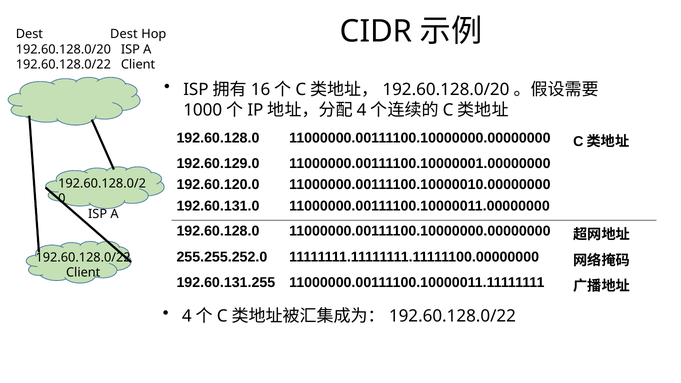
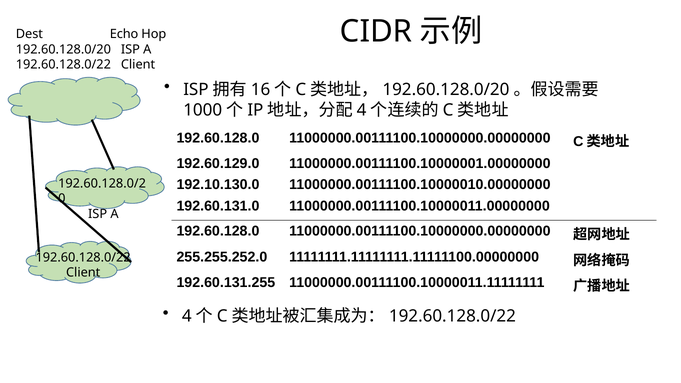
Dest Dest: Dest -> Echo
192.60.120.0: 192.60.120.0 -> 192.10.130.0
